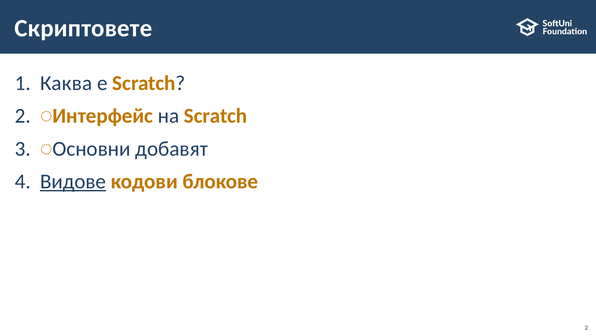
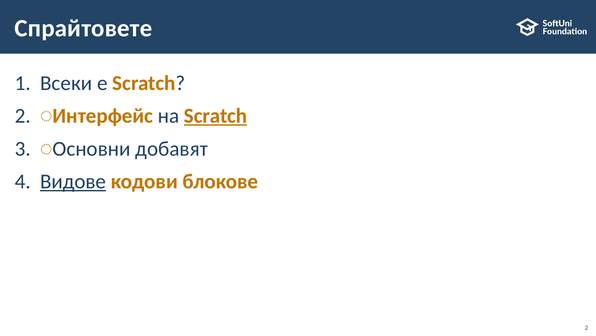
Скриптовете: Скриптовете -> Спрайтовете
Каква: Каква -> Всеки
Scratch at (216, 116) underline: none -> present
